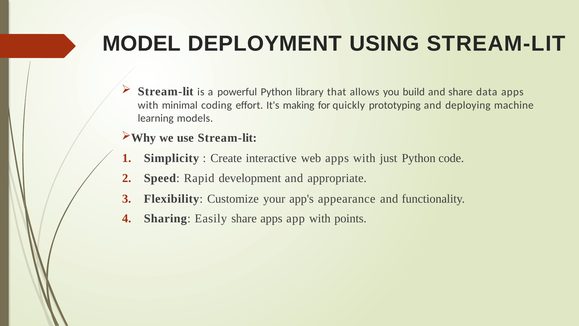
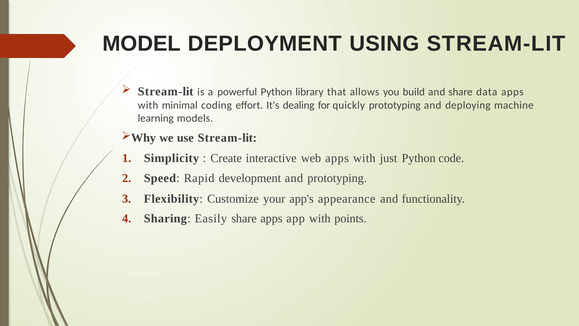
making: making -> dealing
and appropriate: appropriate -> prototyping
